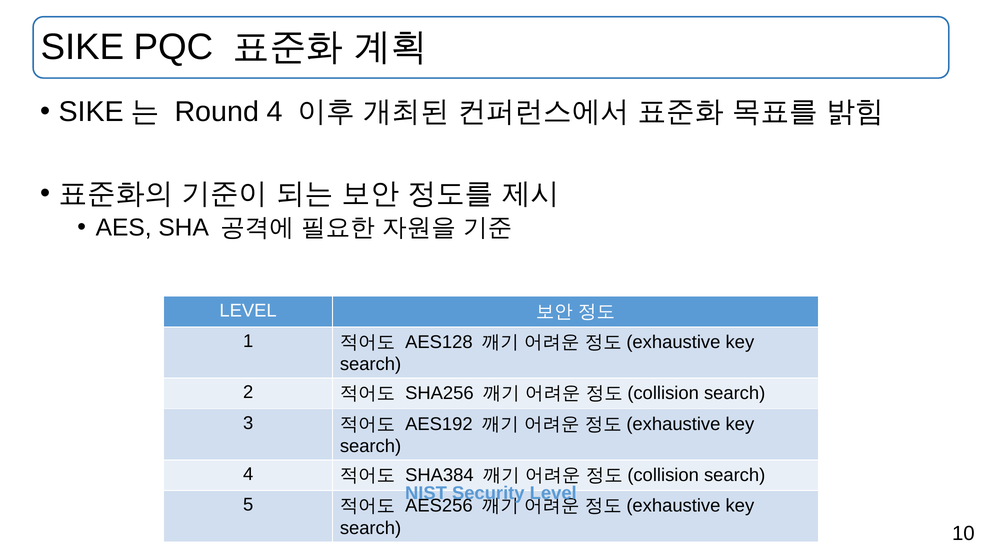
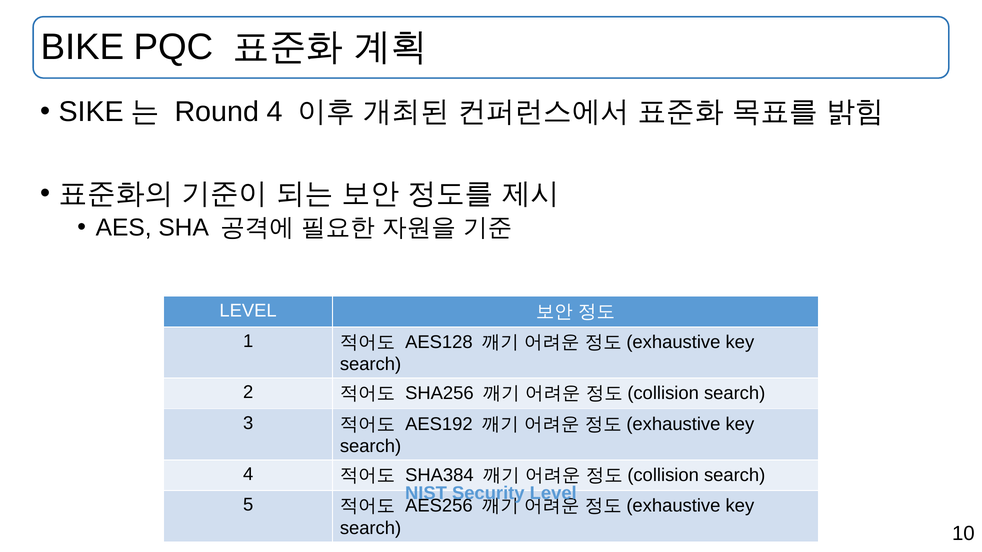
SIKE at (82, 47): SIKE -> BIKE
